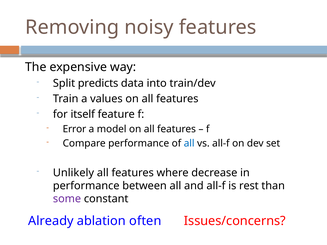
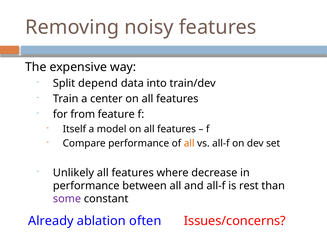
predicts: predicts -> depend
values: values -> center
itself: itself -> from
Error: Error -> Itself
all at (189, 144) colour: blue -> orange
